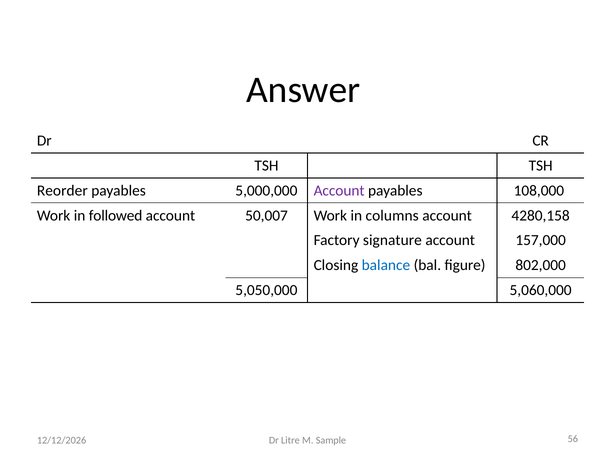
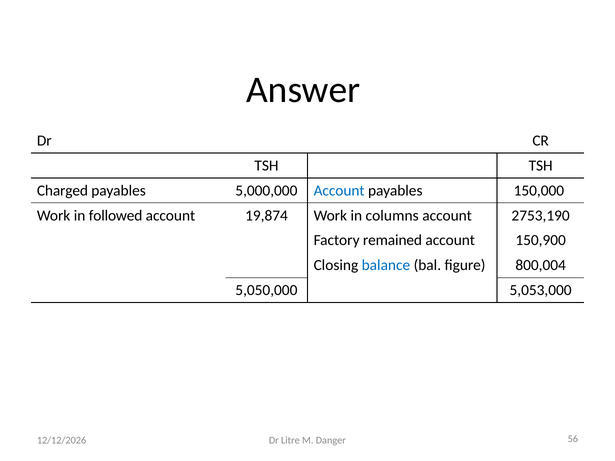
Reorder: Reorder -> Charged
Account at (339, 191) colour: purple -> blue
108,000: 108,000 -> 150,000
50,007: 50,007 -> 19,874
4280,158: 4280,158 -> 2753,190
signature: signature -> remained
157,000: 157,000 -> 150,900
802,000: 802,000 -> 800,004
5,060,000: 5,060,000 -> 5,053,000
Sample: Sample -> Danger
